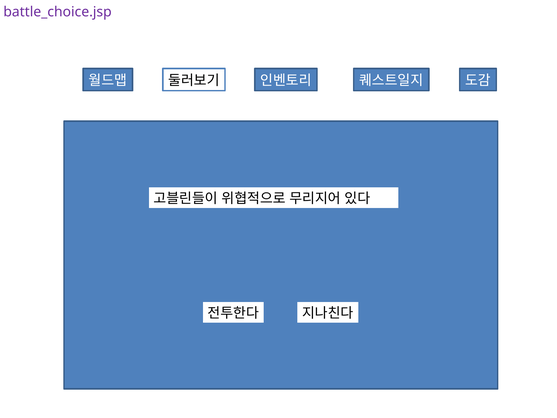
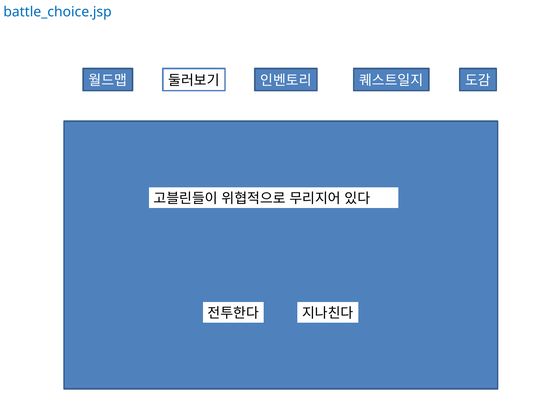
battle_choice.jsp colour: purple -> blue
